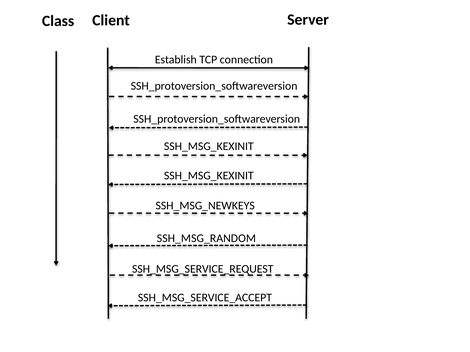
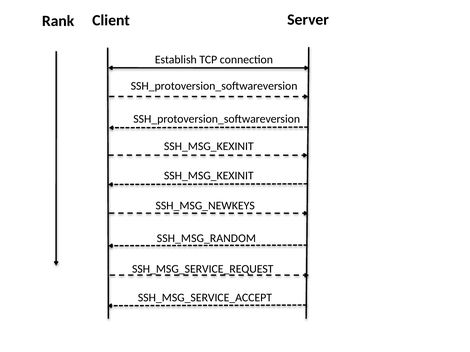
Class: Class -> Rank
